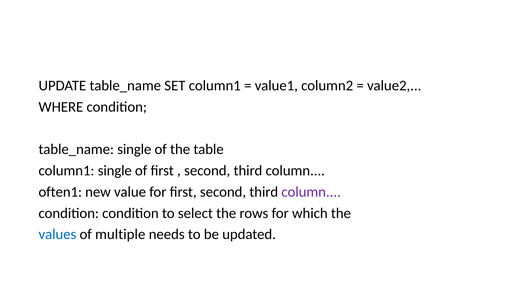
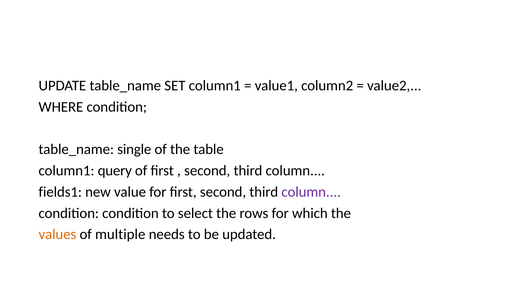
column1 single: single -> query
often1: often1 -> fields1
values colour: blue -> orange
